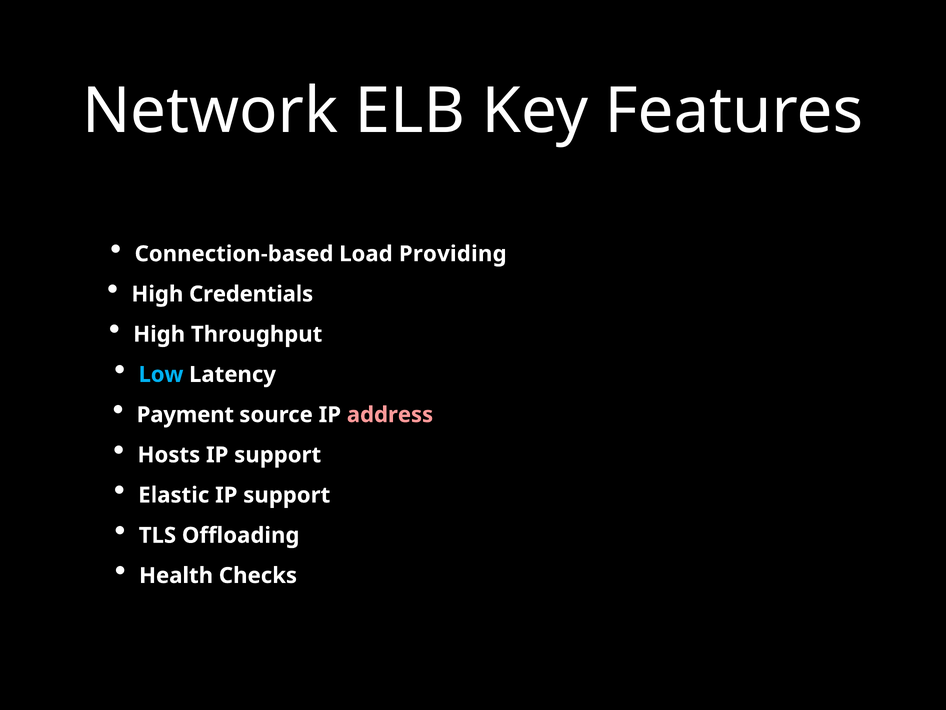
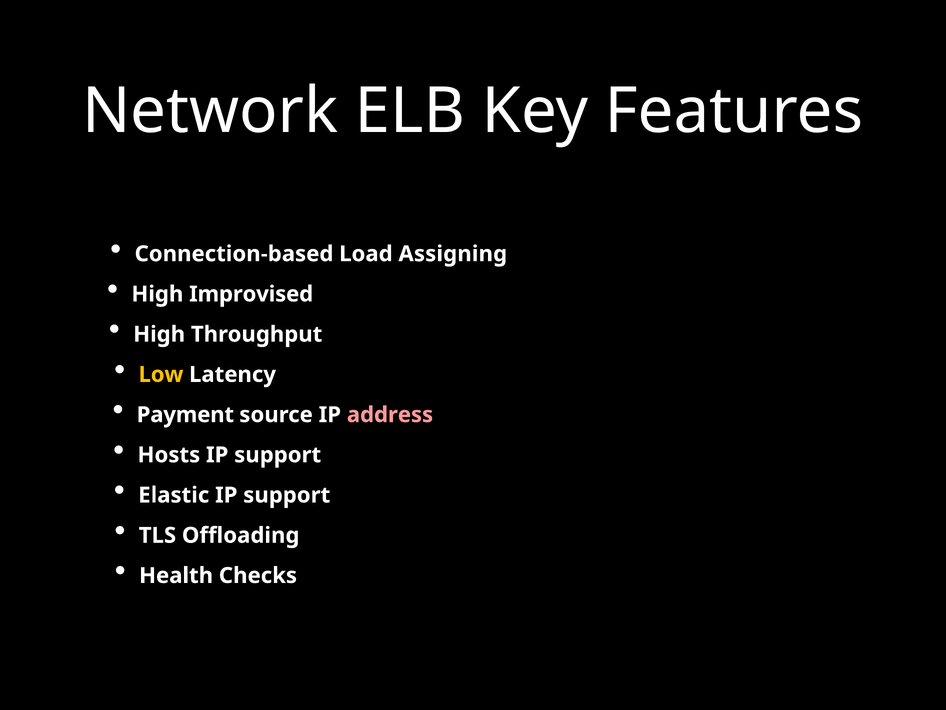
Providing: Providing -> Assigning
Credentials: Credentials -> Improvised
Low colour: light blue -> yellow
